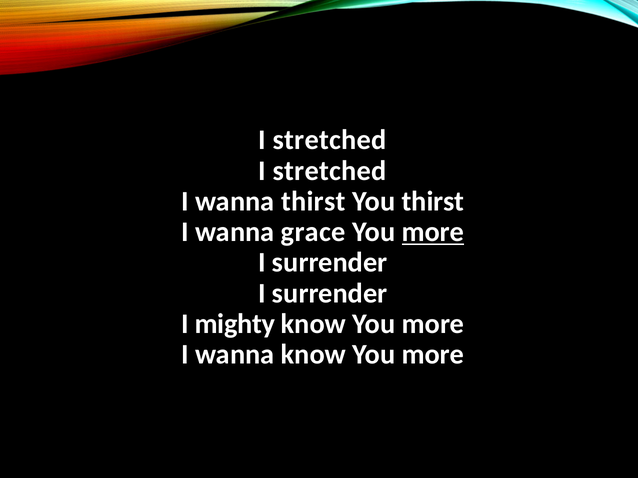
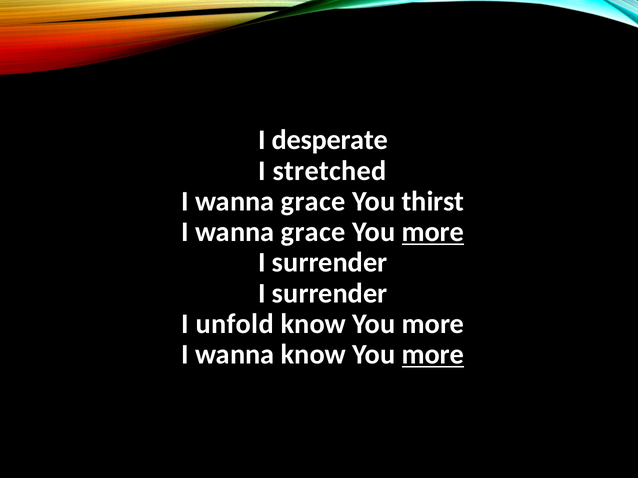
stretched at (330, 140): stretched -> desperate
thirst at (313, 202): thirst -> grace
mighty: mighty -> unfold
more at (433, 355) underline: none -> present
